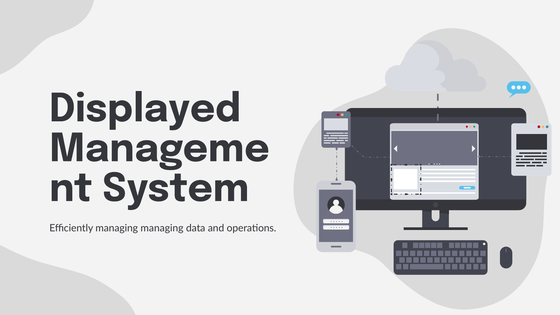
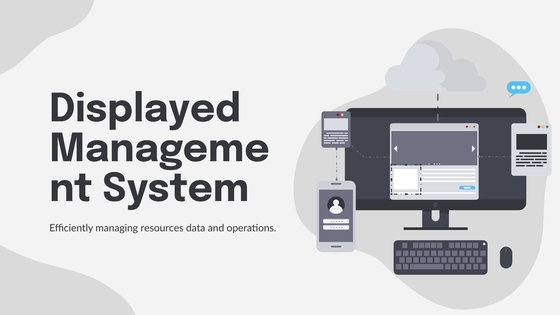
managing managing: managing -> resources
